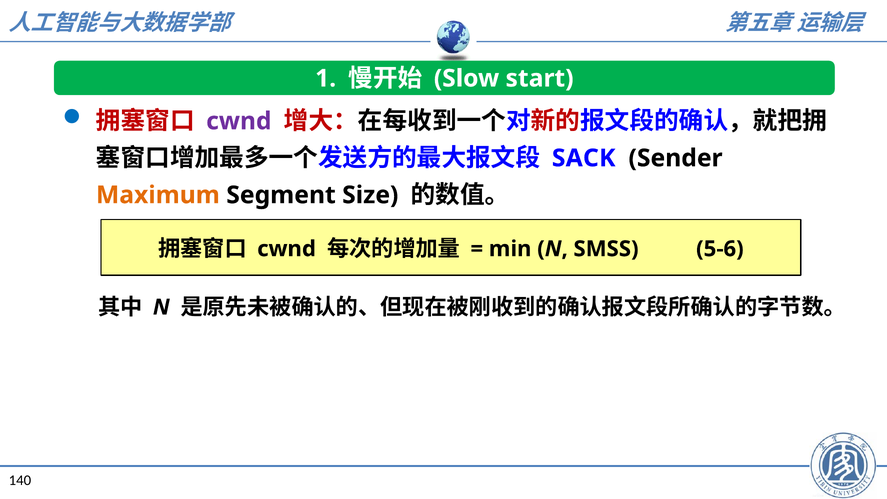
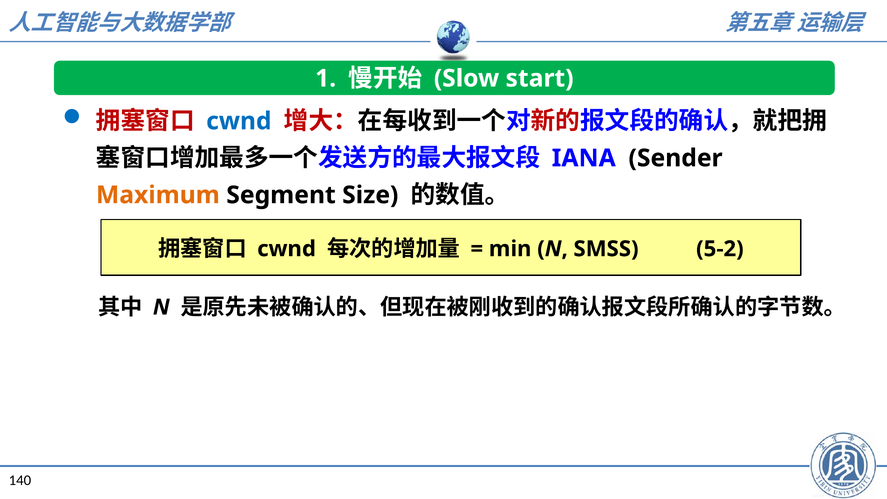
cwnd at (239, 121) colour: purple -> blue
SACK: SACK -> IANA
5-6: 5-6 -> 5-2
